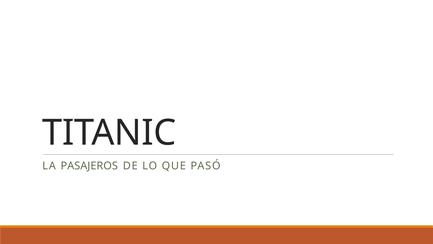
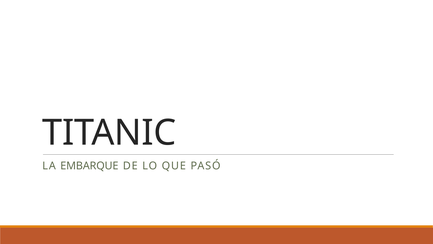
PASAJEROS: PASAJEROS -> EMBARQUE
